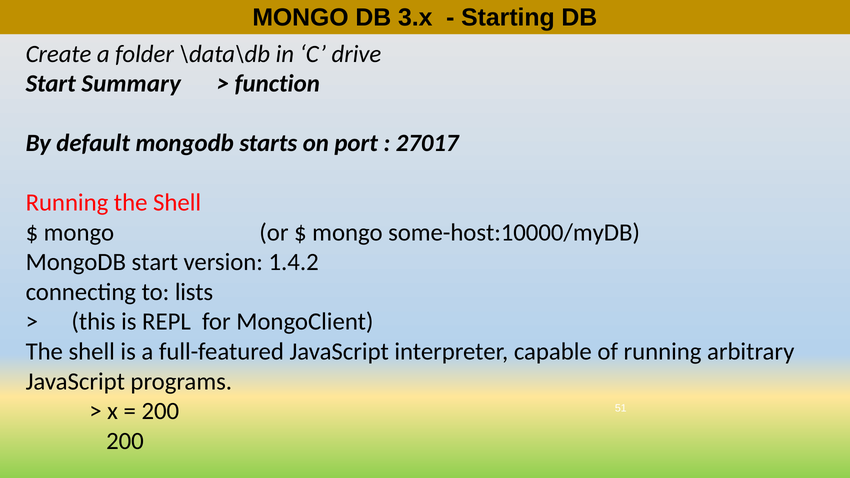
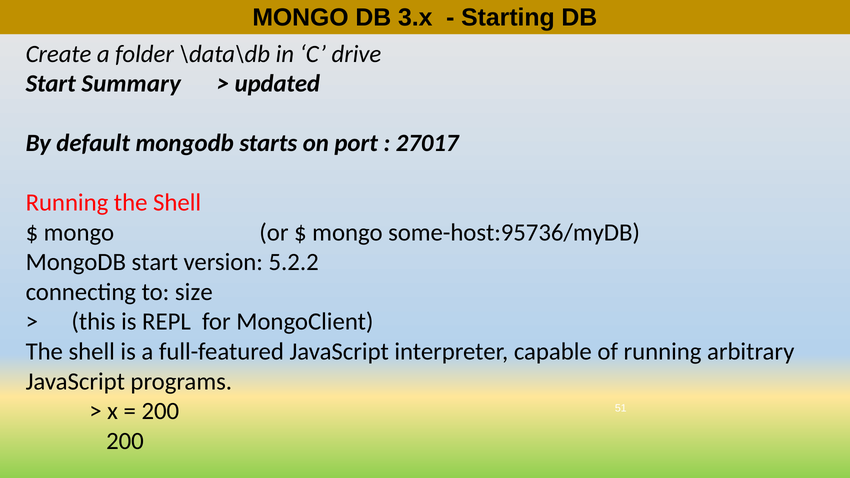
function: function -> updated
some-host:10000/myDB: some-host:10000/myDB -> some-host:95736/myDB
1.4.2: 1.4.2 -> 5.2.2
lists: lists -> size
